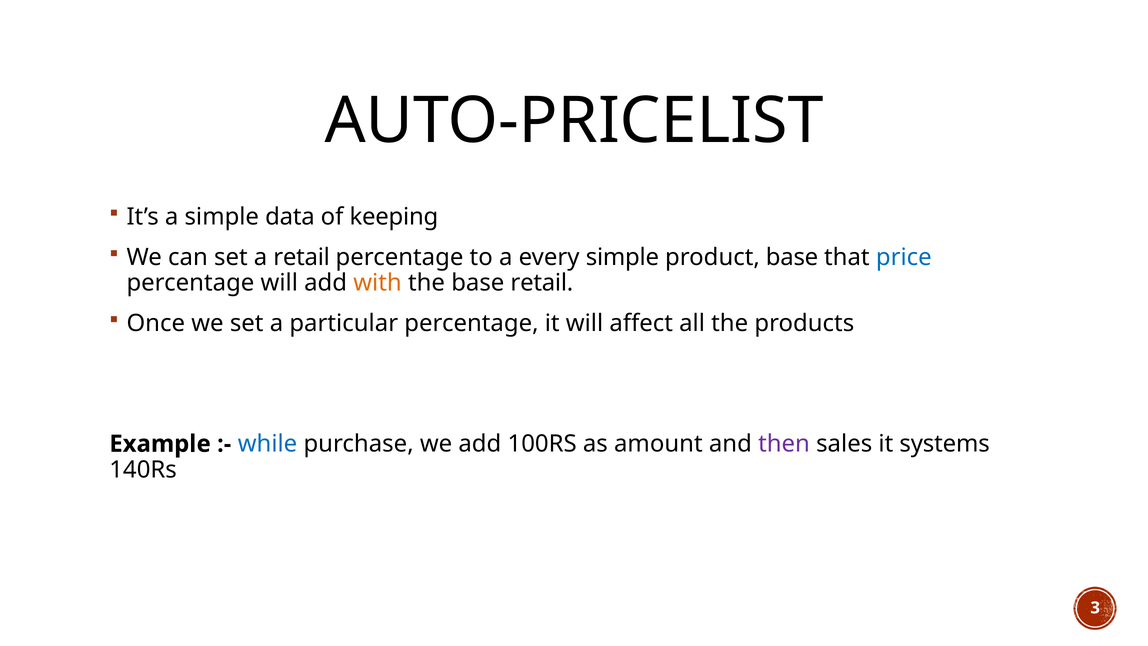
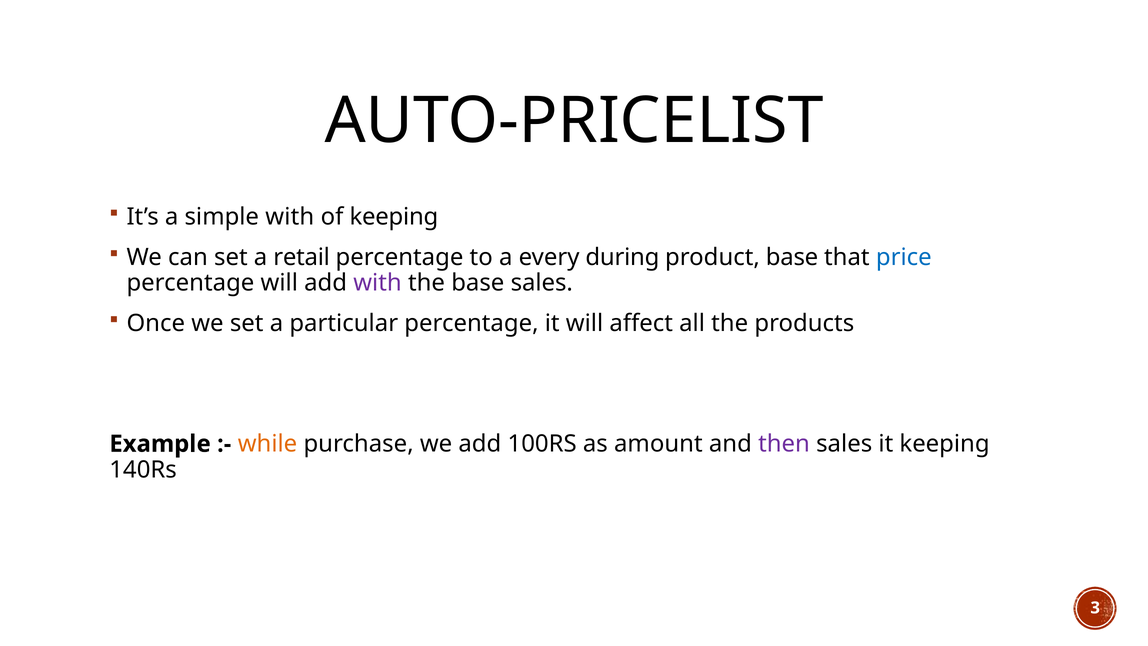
simple data: data -> with
every simple: simple -> during
with at (378, 283) colour: orange -> purple
base retail: retail -> sales
while colour: blue -> orange
it systems: systems -> keeping
